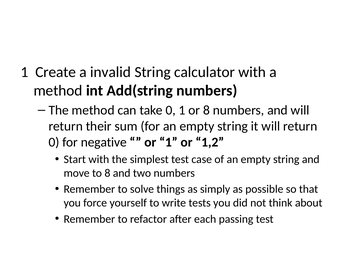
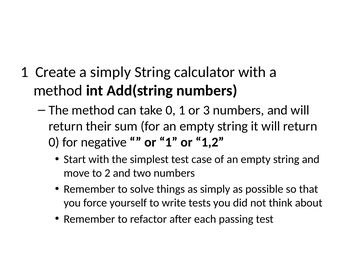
a invalid: invalid -> simply
or 8: 8 -> 3
to 8: 8 -> 2
